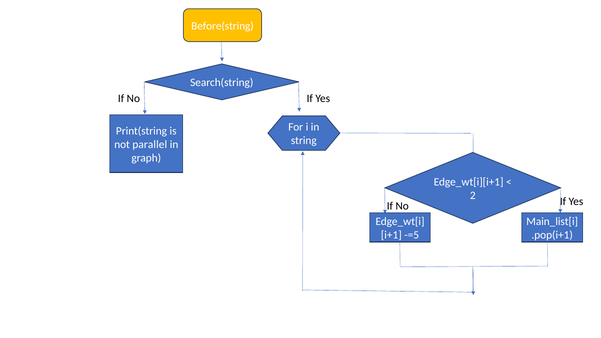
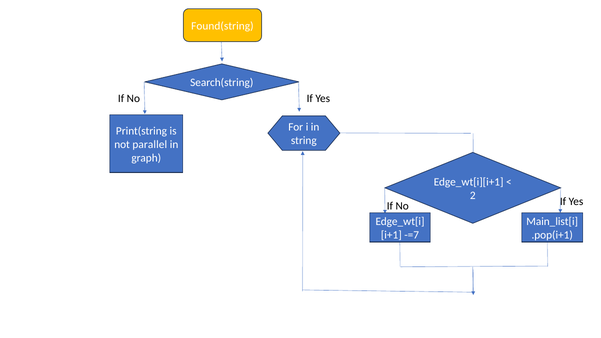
Before(string: Before(string -> Found(string
-=5: -=5 -> -=7
